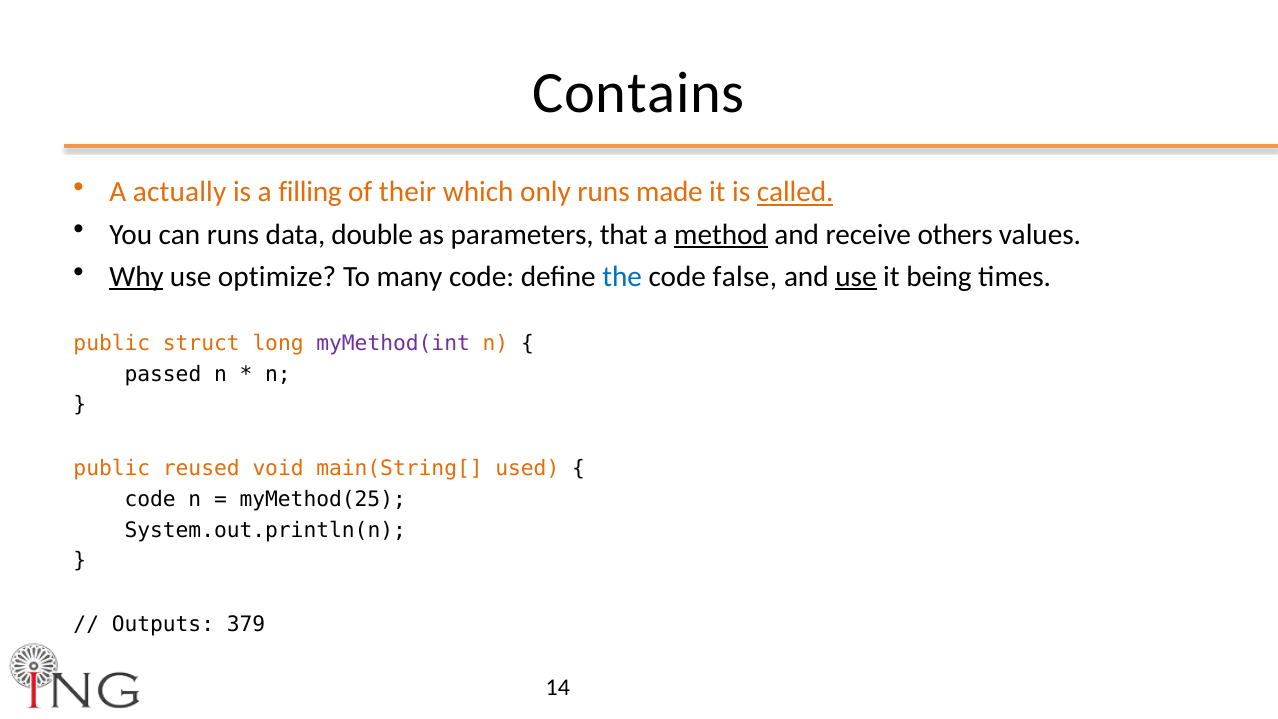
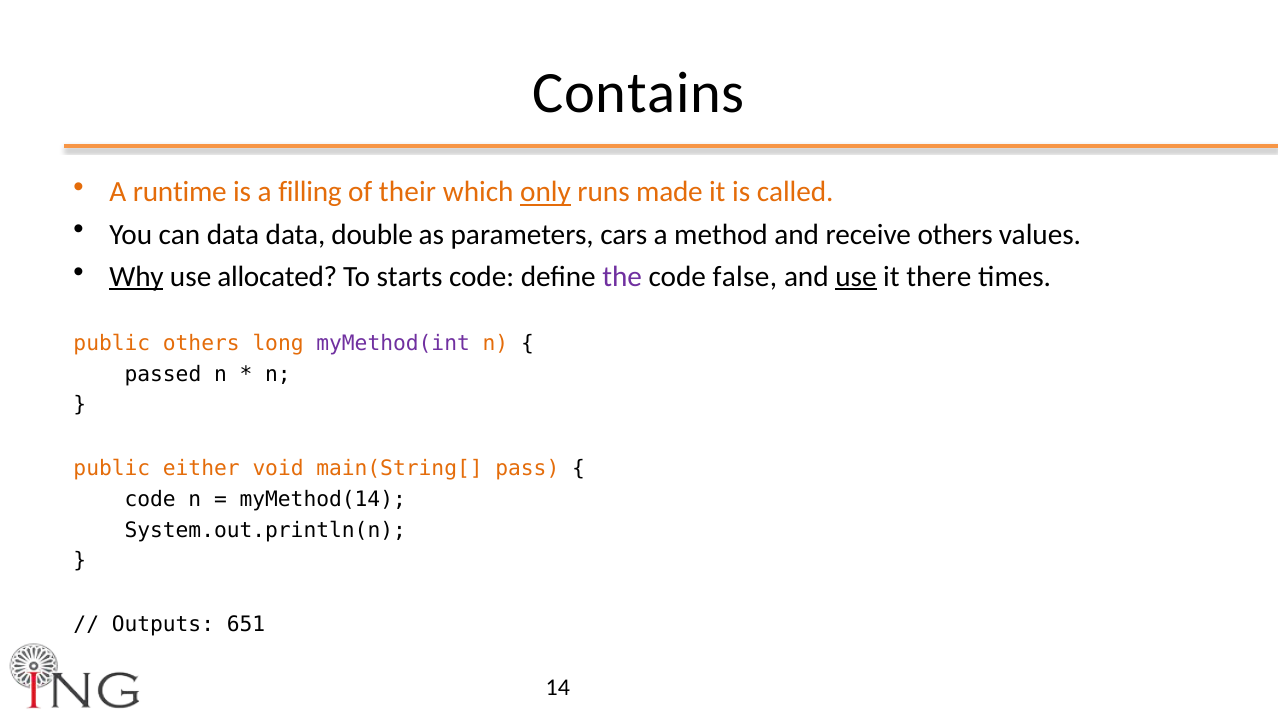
actually: actually -> runtime
only underline: none -> present
called underline: present -> none
can runs: runs -> data
that: that -> cars
method underline: present -> none
optimize: optimize -> allocated
many: many -> starts
the colour: blue -> purple
being: being -> there
public struct: struct -> others
reused: reused -> either
used: used -> pass
myMethod(25: myMethod(25 -> myMethod(14
379: 379 -> 651
